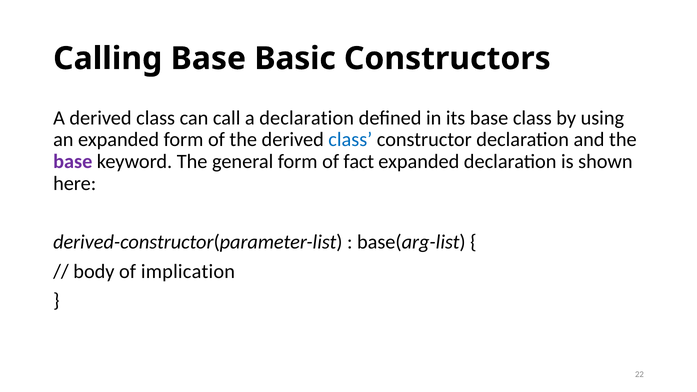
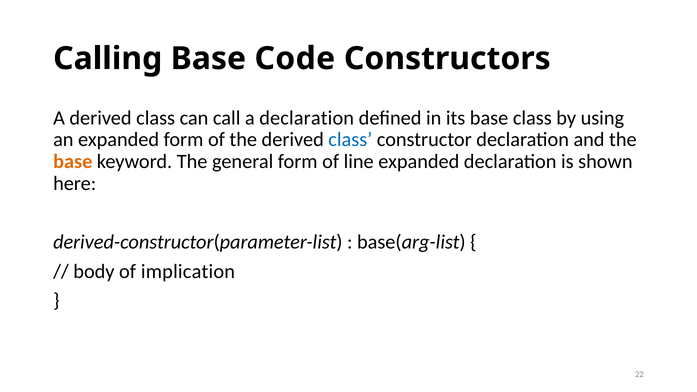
Basic: Basic -> Code
base at (73, 162) colour: purple -> orange
fact: fact -> line
